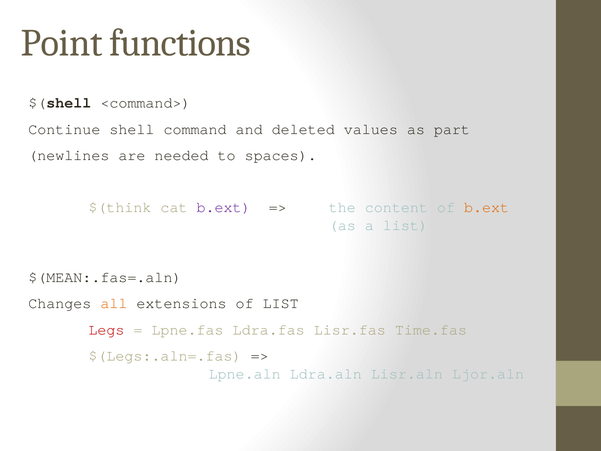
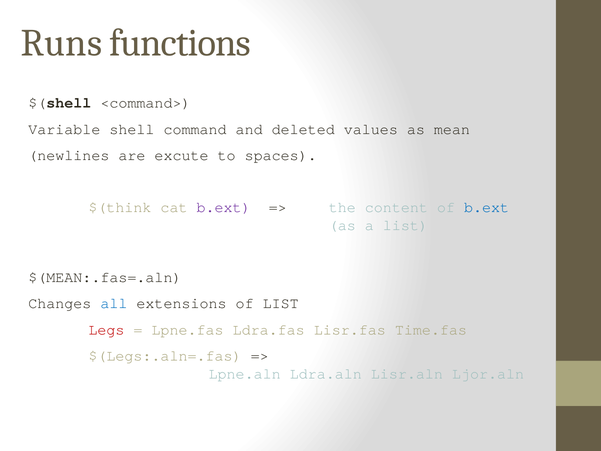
Point: Point -> Runs
Continue: Continue -> Variable
part: part -> mean
needed: needed -> excute
b.ext at (487, 207) colour: orange -> blue
all colour: orange -> blue
